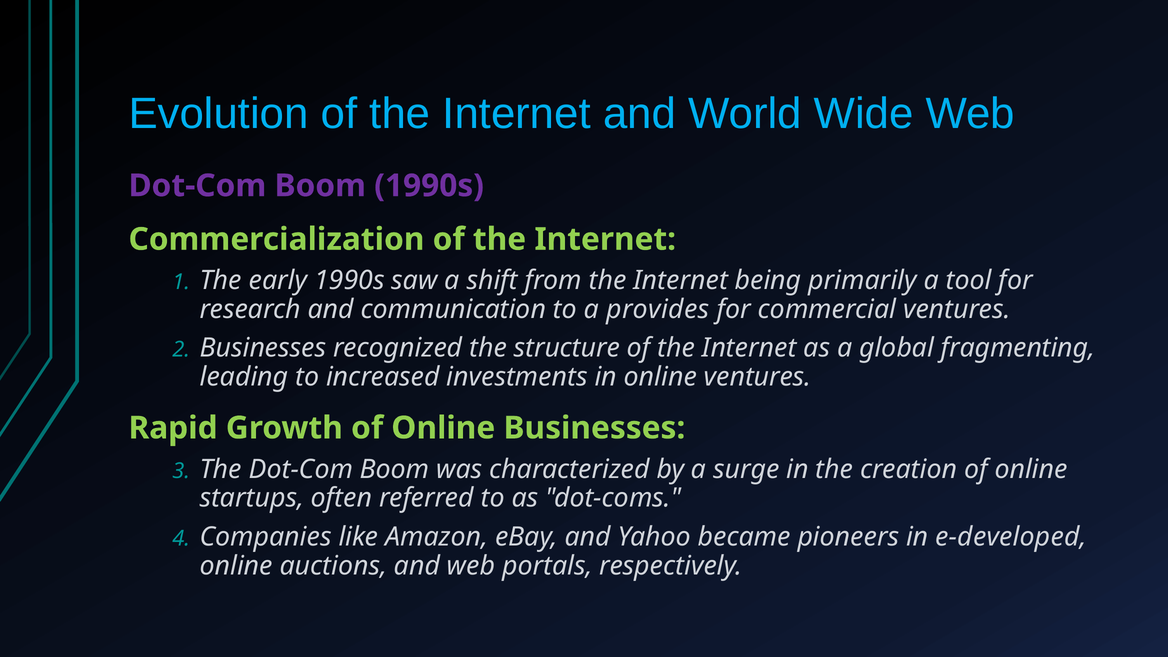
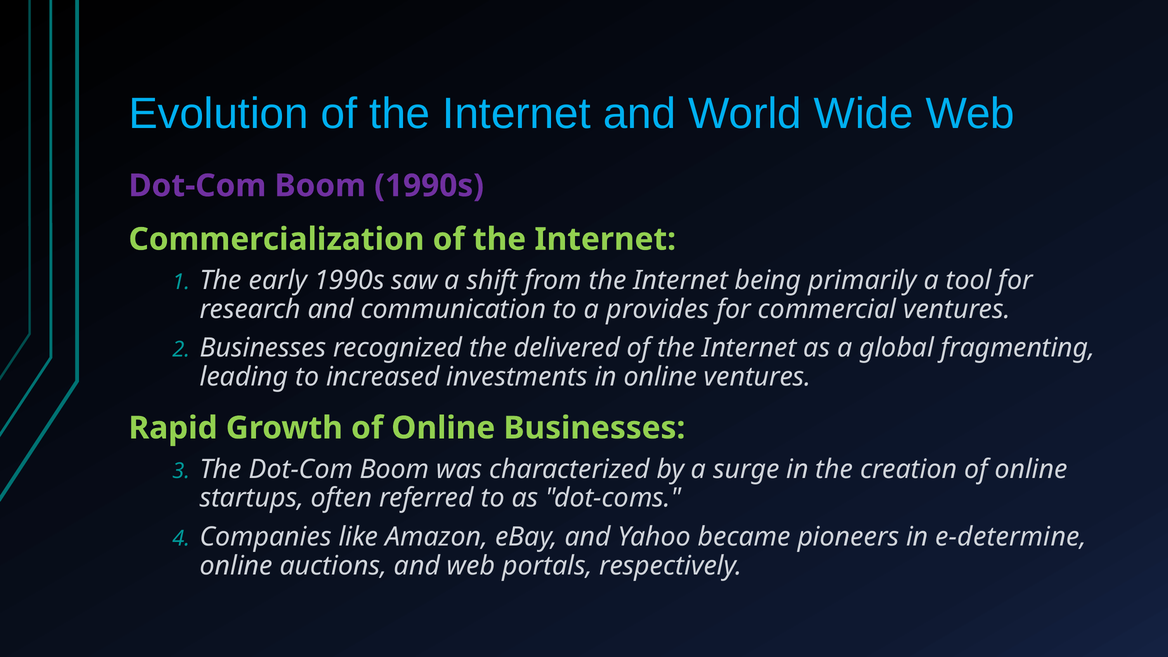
structure: structure -> delivered
e-developed: e-developed -> e-determine
